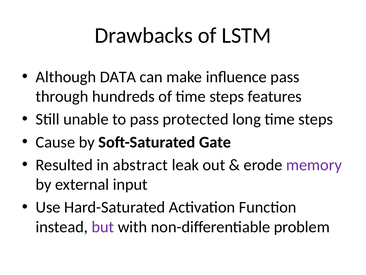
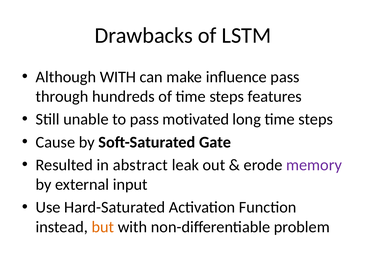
Although DATA: DATA -> WITH
protected: protected -> motivated
but colour: purple -> orange
